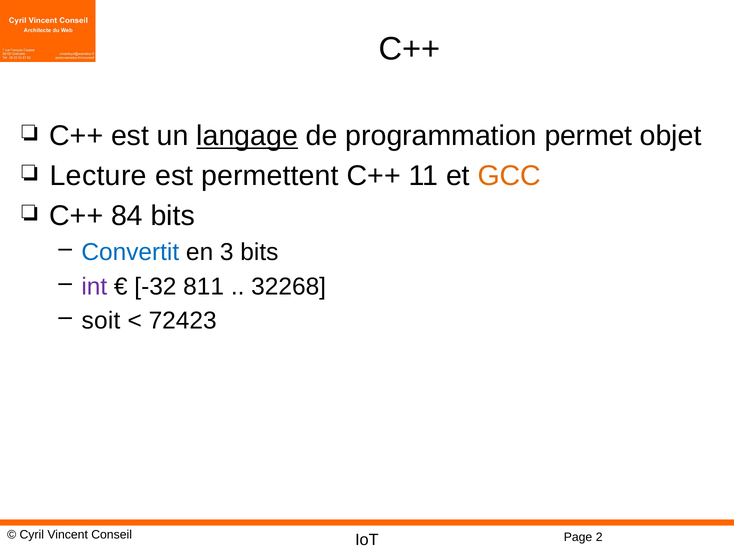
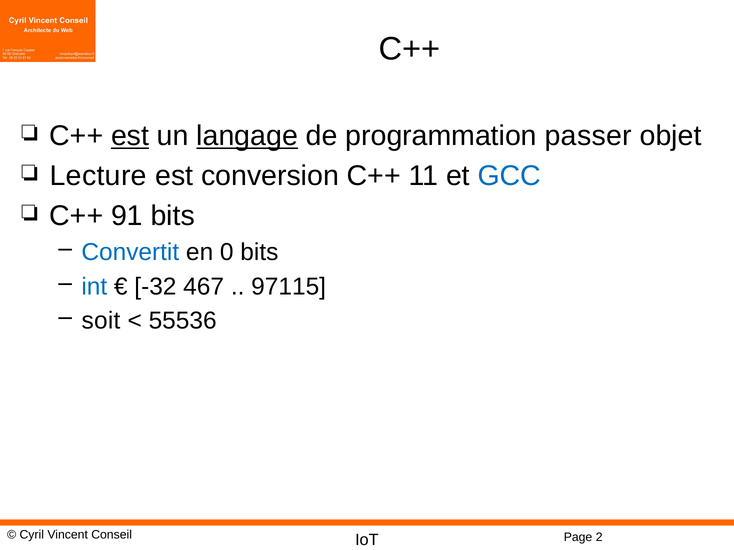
est at (130, 136) underline: none -> present
permet: permet -> passer
permettent: permettent -> conversion
GCC colour: orange -> blue
84: 84 -> 91
3: 3 -> 0
int colour: purple -> blue
811: 811 -> 467
32268: 32268 -> 97115
72423: 72423 -> 55536
